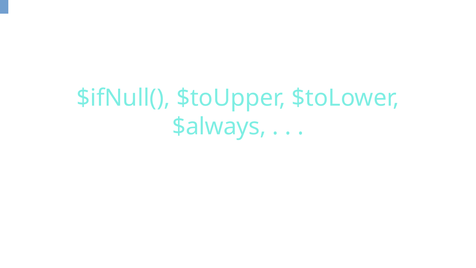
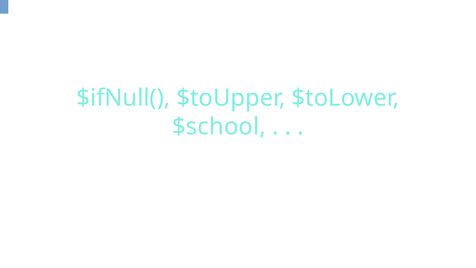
$always: $always -> $school
